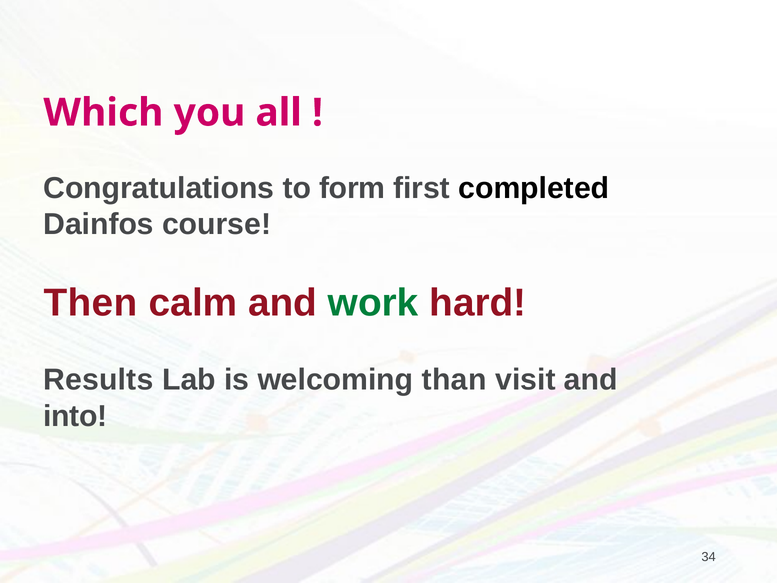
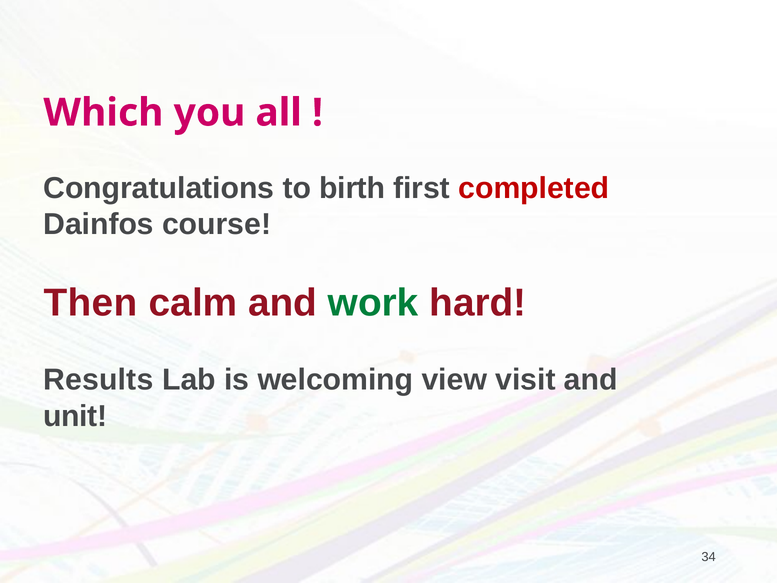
form: form -> birth
completed colour: black -> red
than: than -> view
into: into -> unit
